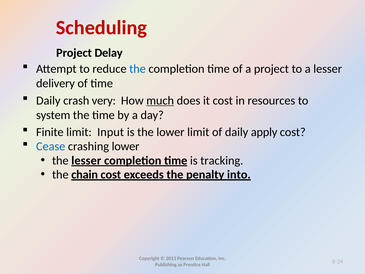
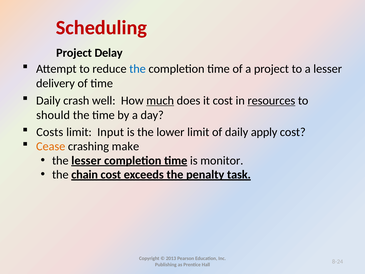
very: very -> well
resources underline: none -> present
system: system -> should
Finite: Finite -> Costs
Cease colour: blue -> orange
crashing lower: lower -> make
tracking: tracking -> monitor
into: into -> task
